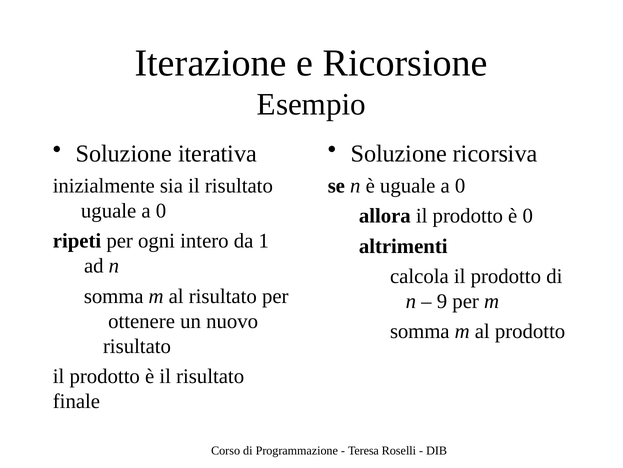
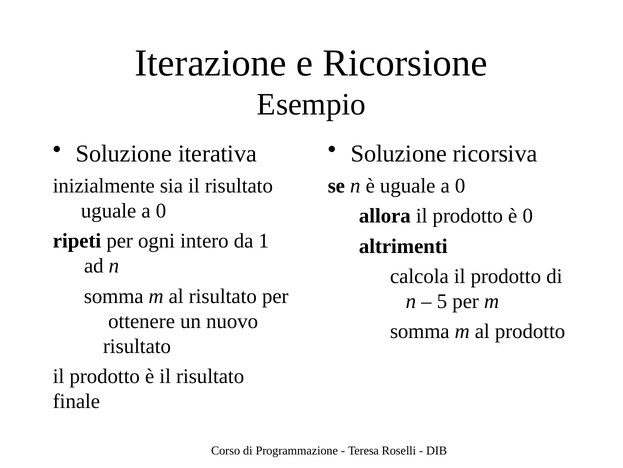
9: 9 -> 5
